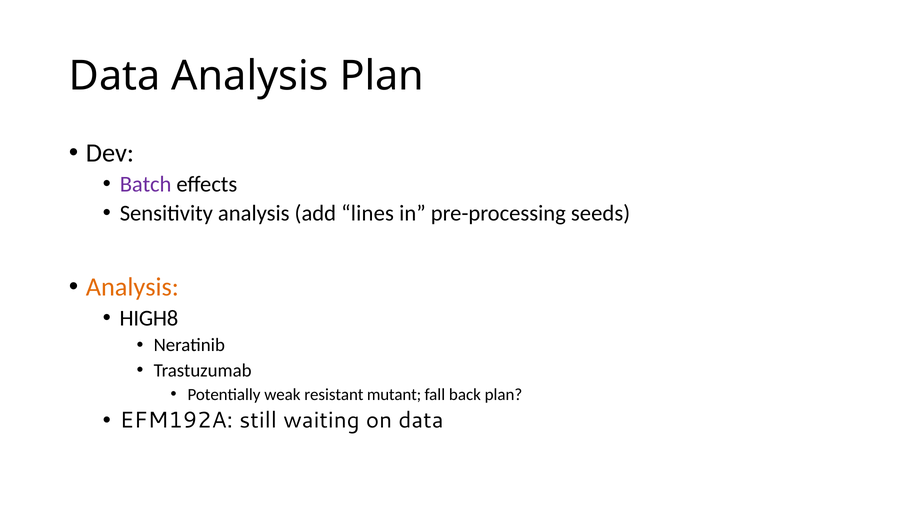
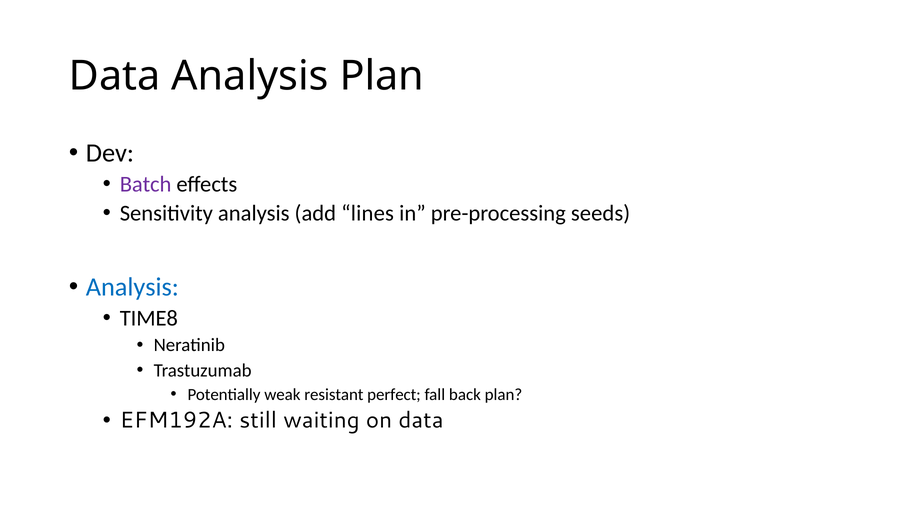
Analysis at (132, 287) colour: orange -> blue
HIGH8: HIGH8 -> TIME8
mutant: mutant -> perfect
